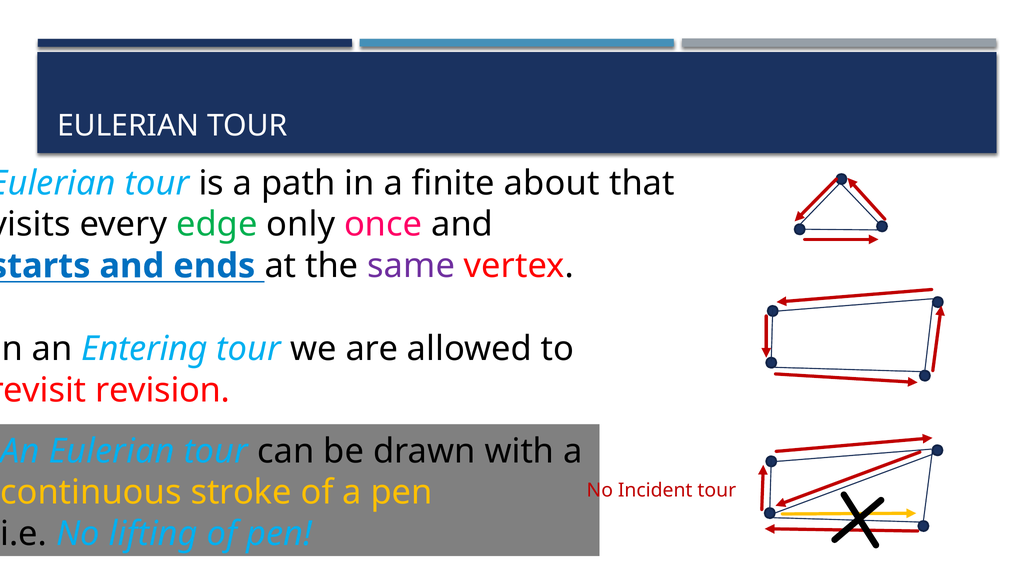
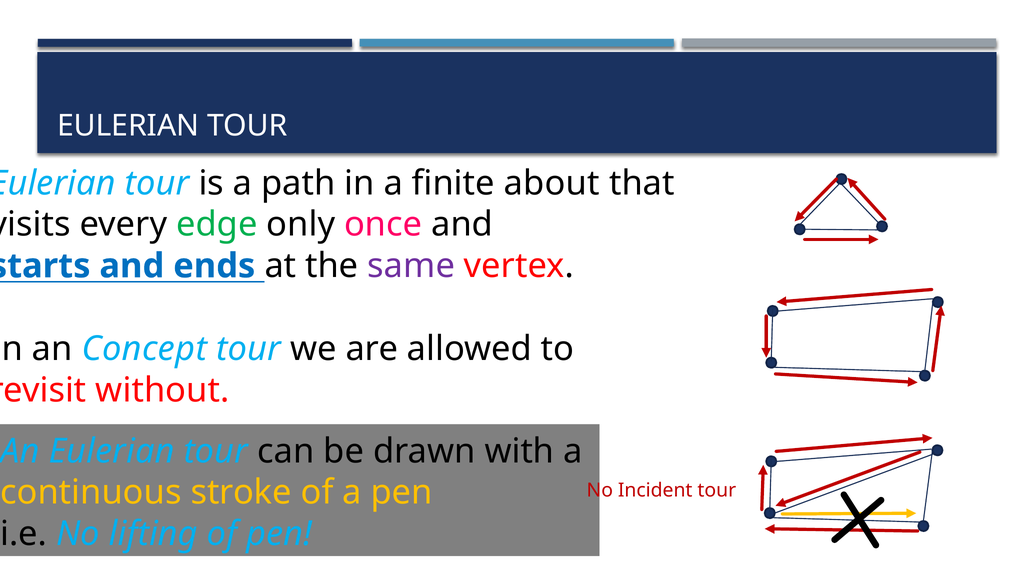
Entering: Entering -> Concept
revision: revision -> without
